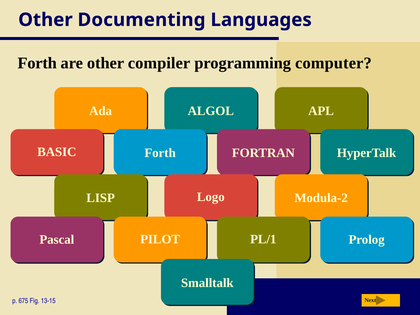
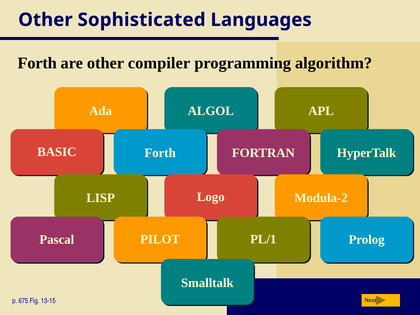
Documenting: Documenting -> Sophisticated
computer: computer -> algorithm
